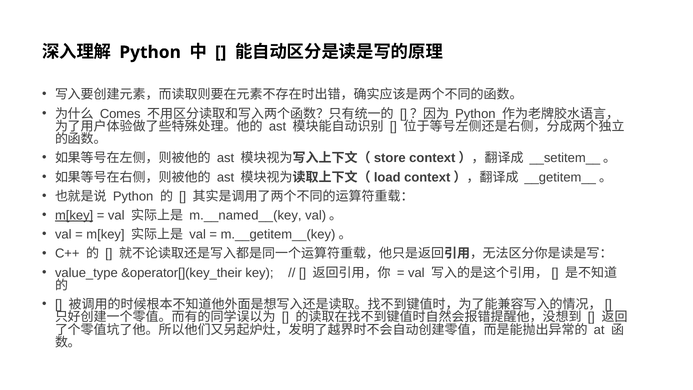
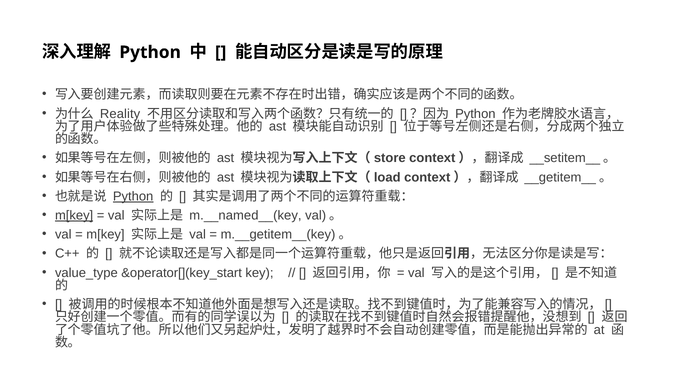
Comes: Comes -> Reality
Python at (133, 196) underline: none -> present
&operator[](key_their: &operator[](key_their -> &operator[](key_start
